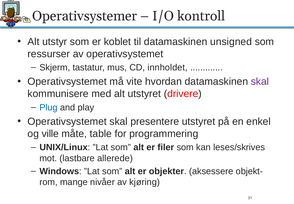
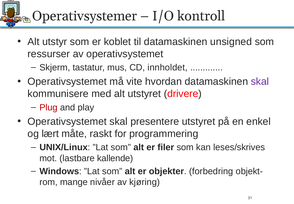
Plug colour: blue -> red
ville: ville -> lært
table: table -> raskt
allerede: allerede -> kallende
aksessere: aksessere -> forbedring
